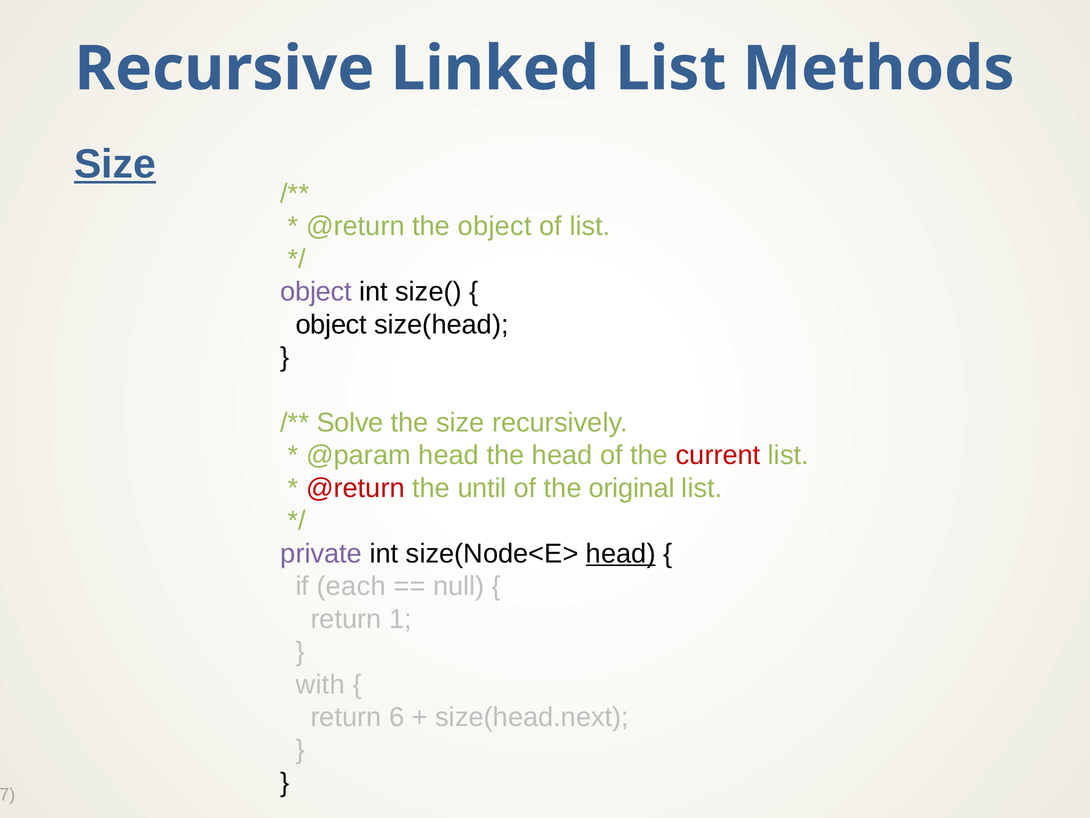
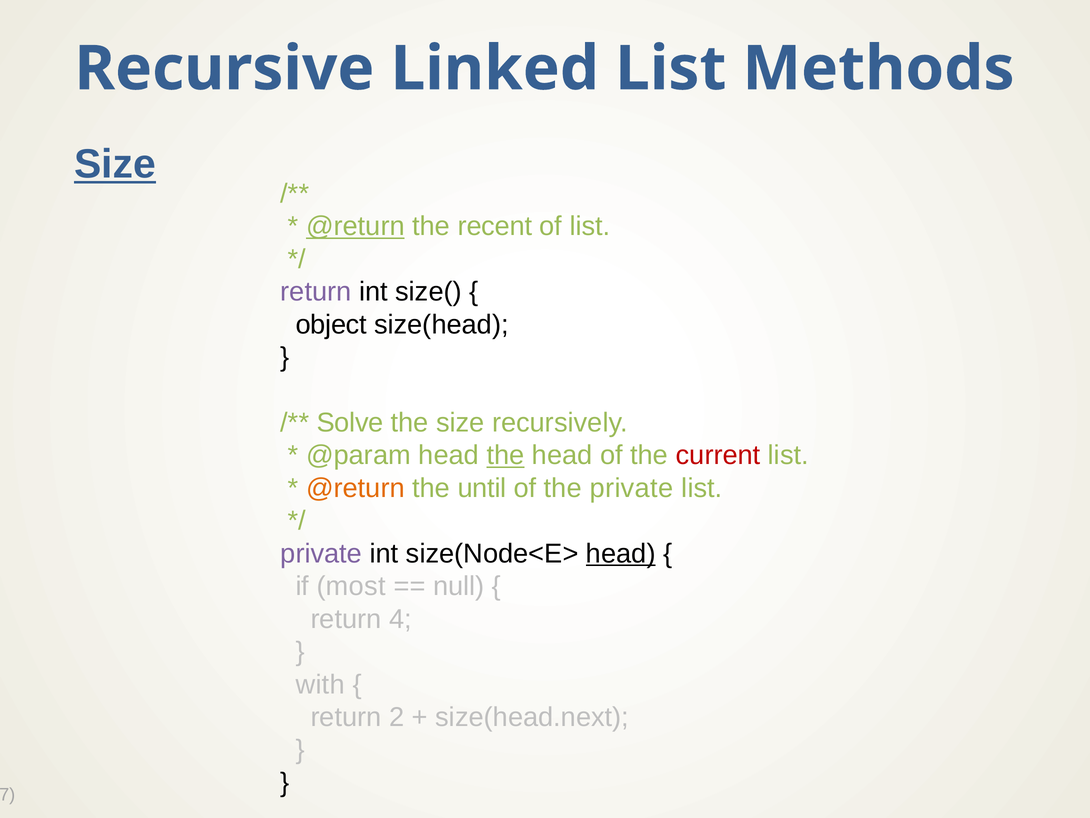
@return at (355, 226) underline: none -> present
the object: object -> recent
object at (316, 292): object -> return
the at (505, 455) underline: none -> present
@return at (355, 488) colour: red -> orange
the original: original -> private
each: each -> most
1: 1 -> 4
6: 6 -> 2
